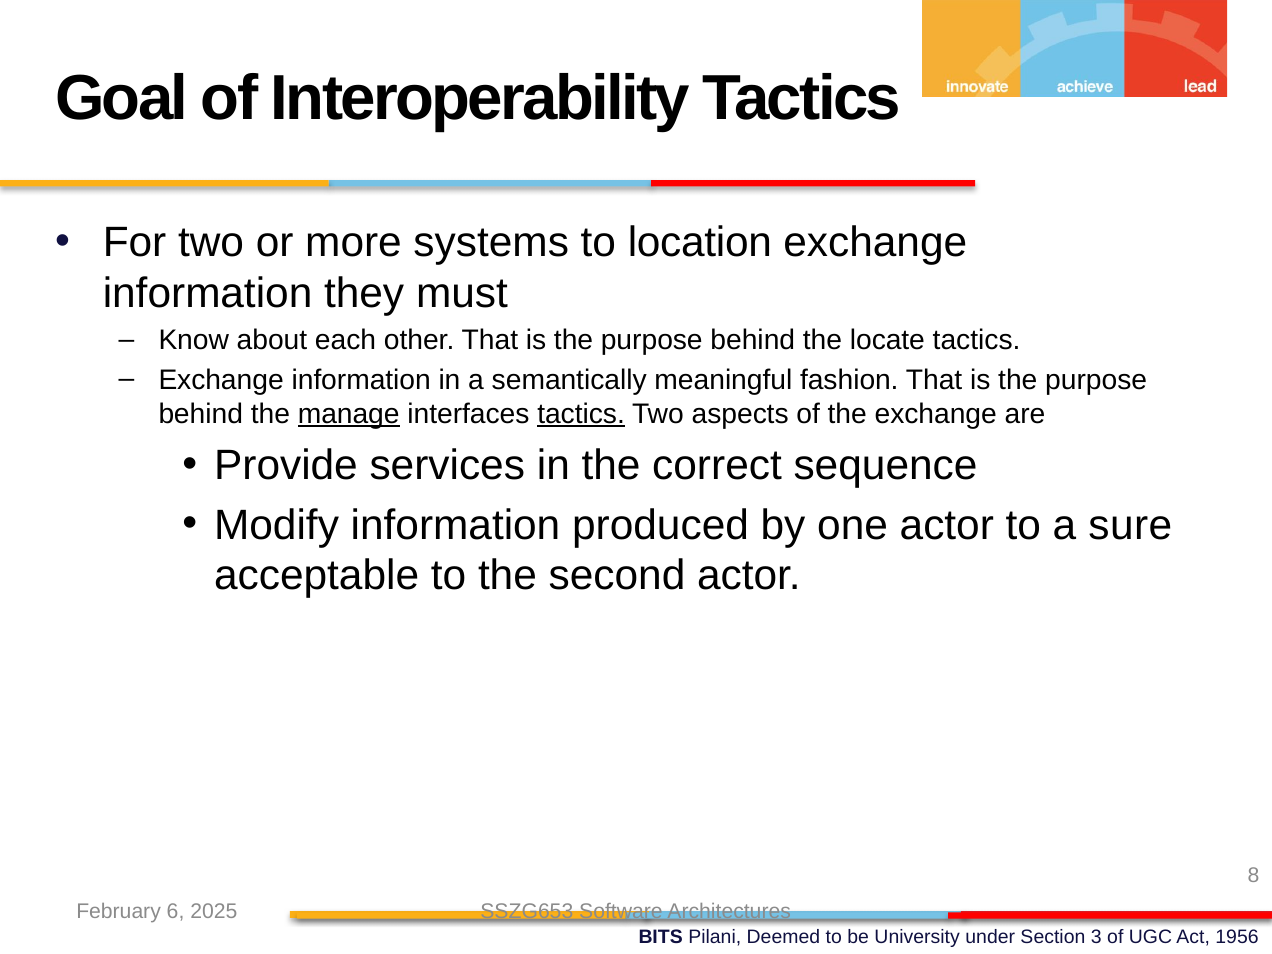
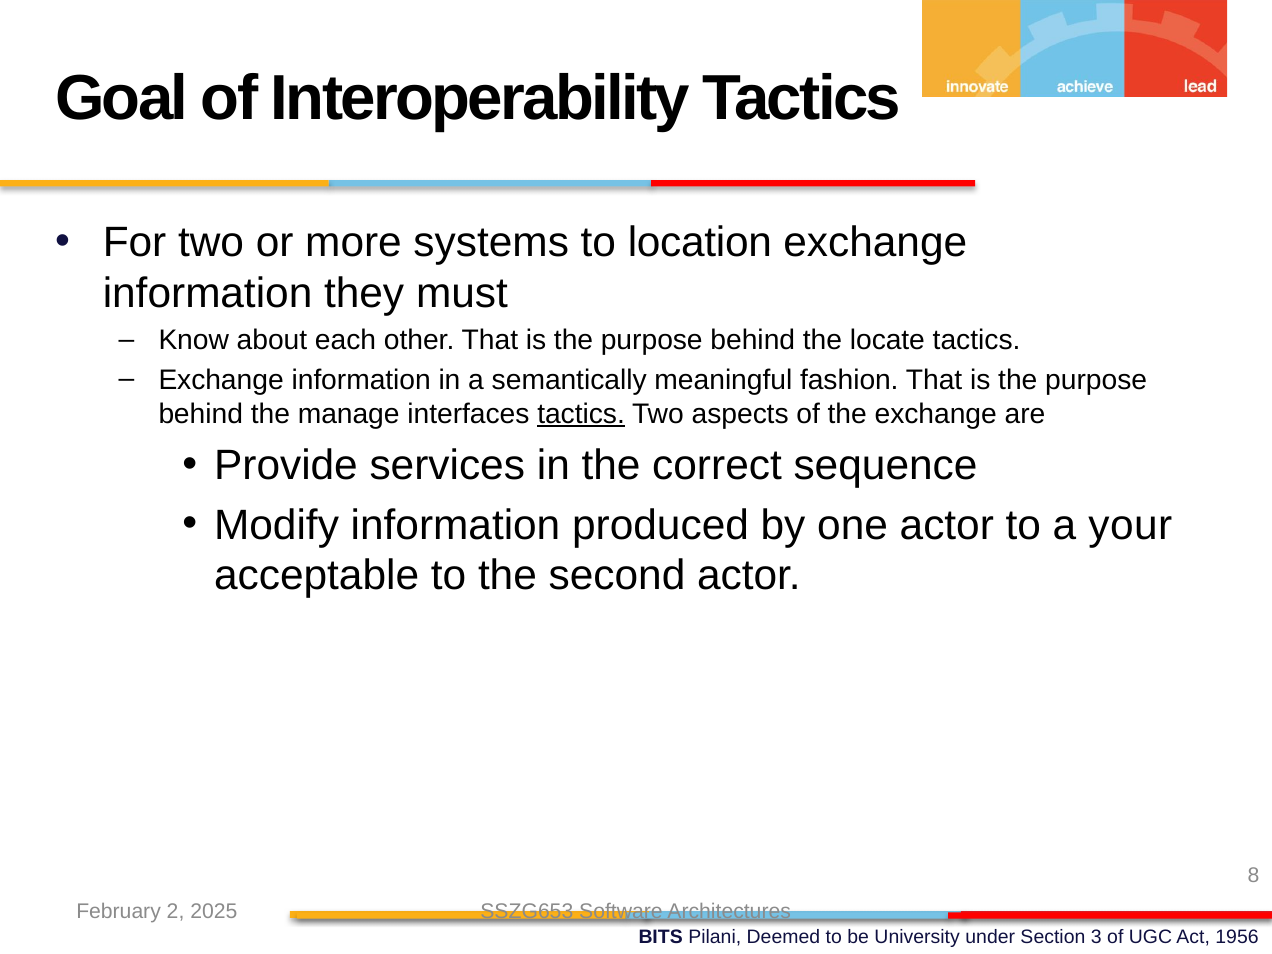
manage underline: present -> none
sure: sure -> your
6: 6 -> 2
